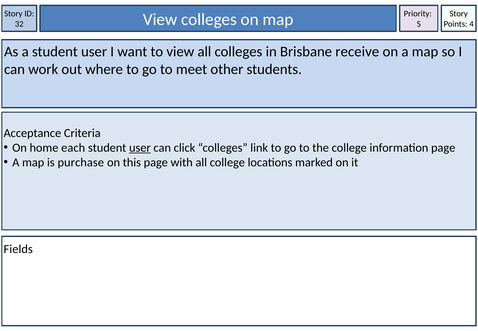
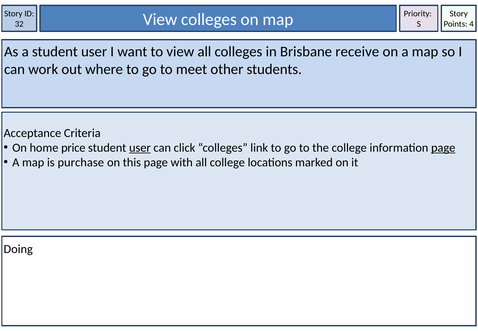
each: each -> price
page at (443, 148) underline: none -> present
Fields: Fields -> Doing
